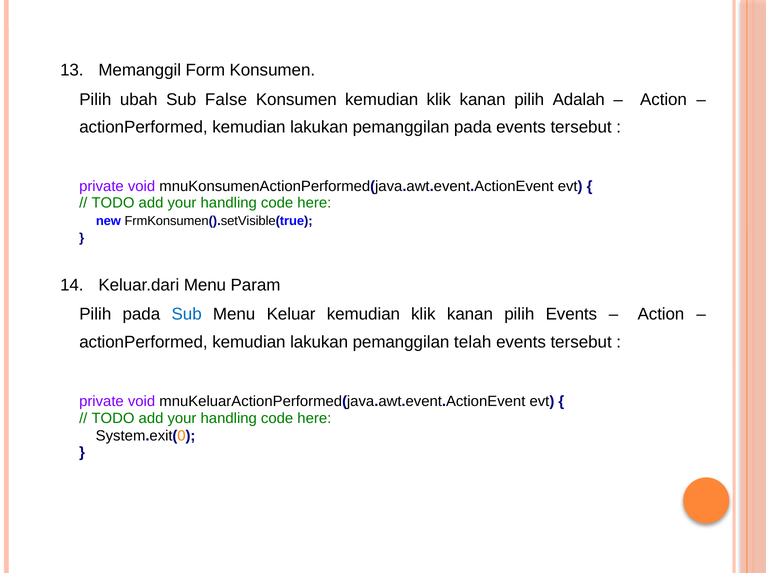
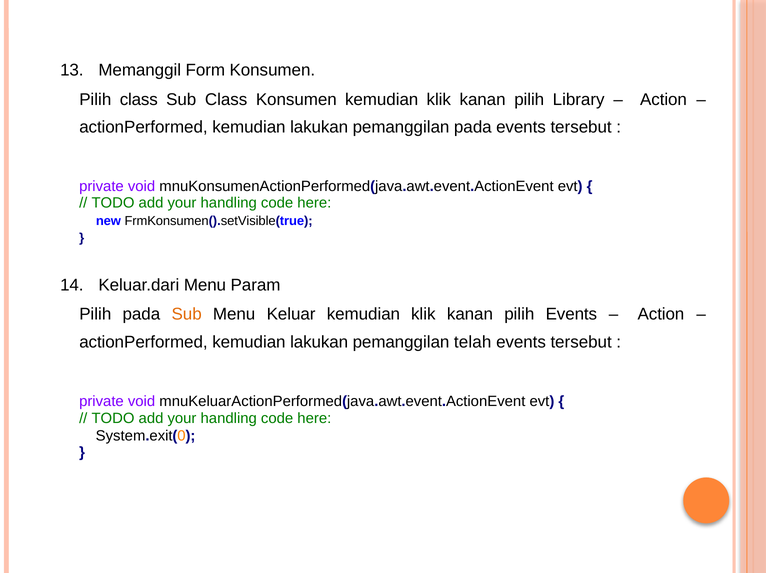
Pilih ubah: ubah -> class
Sub False: False -> Class
Adalah: Adalah -> Library
Sub at (187, 315) colour: blue -> orange
